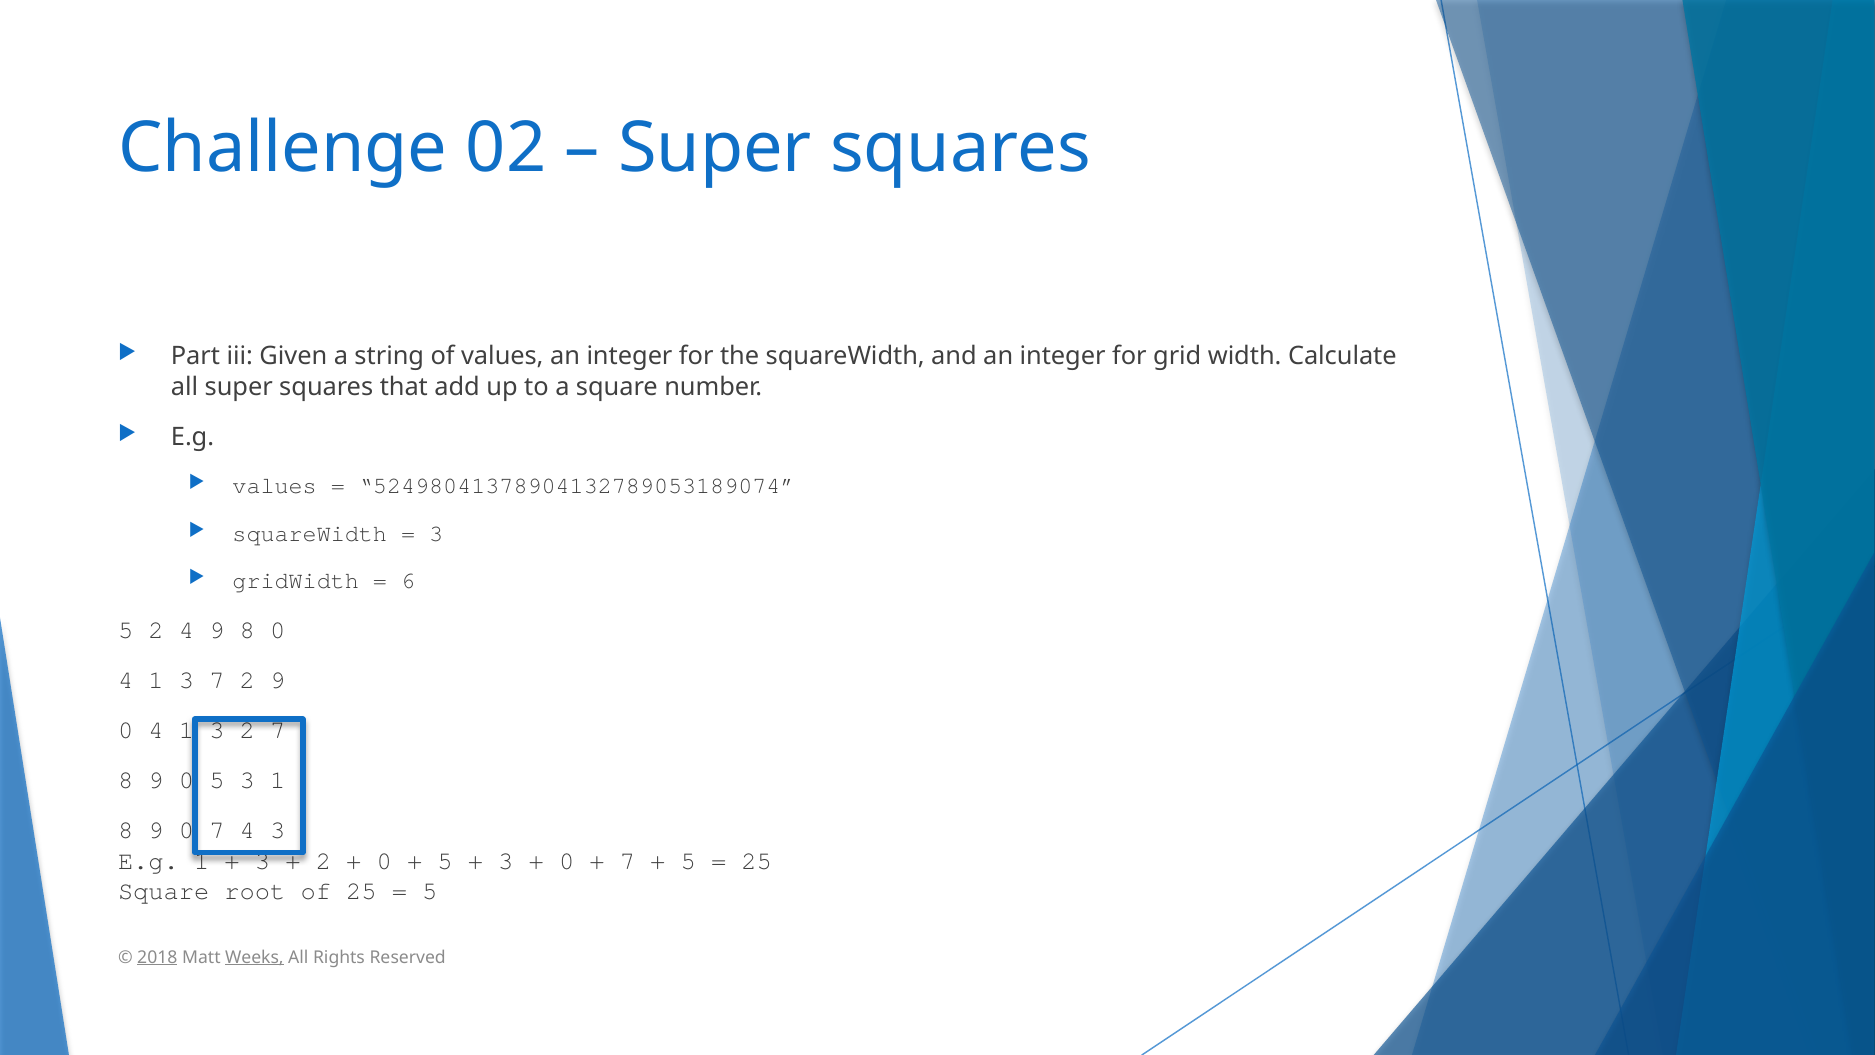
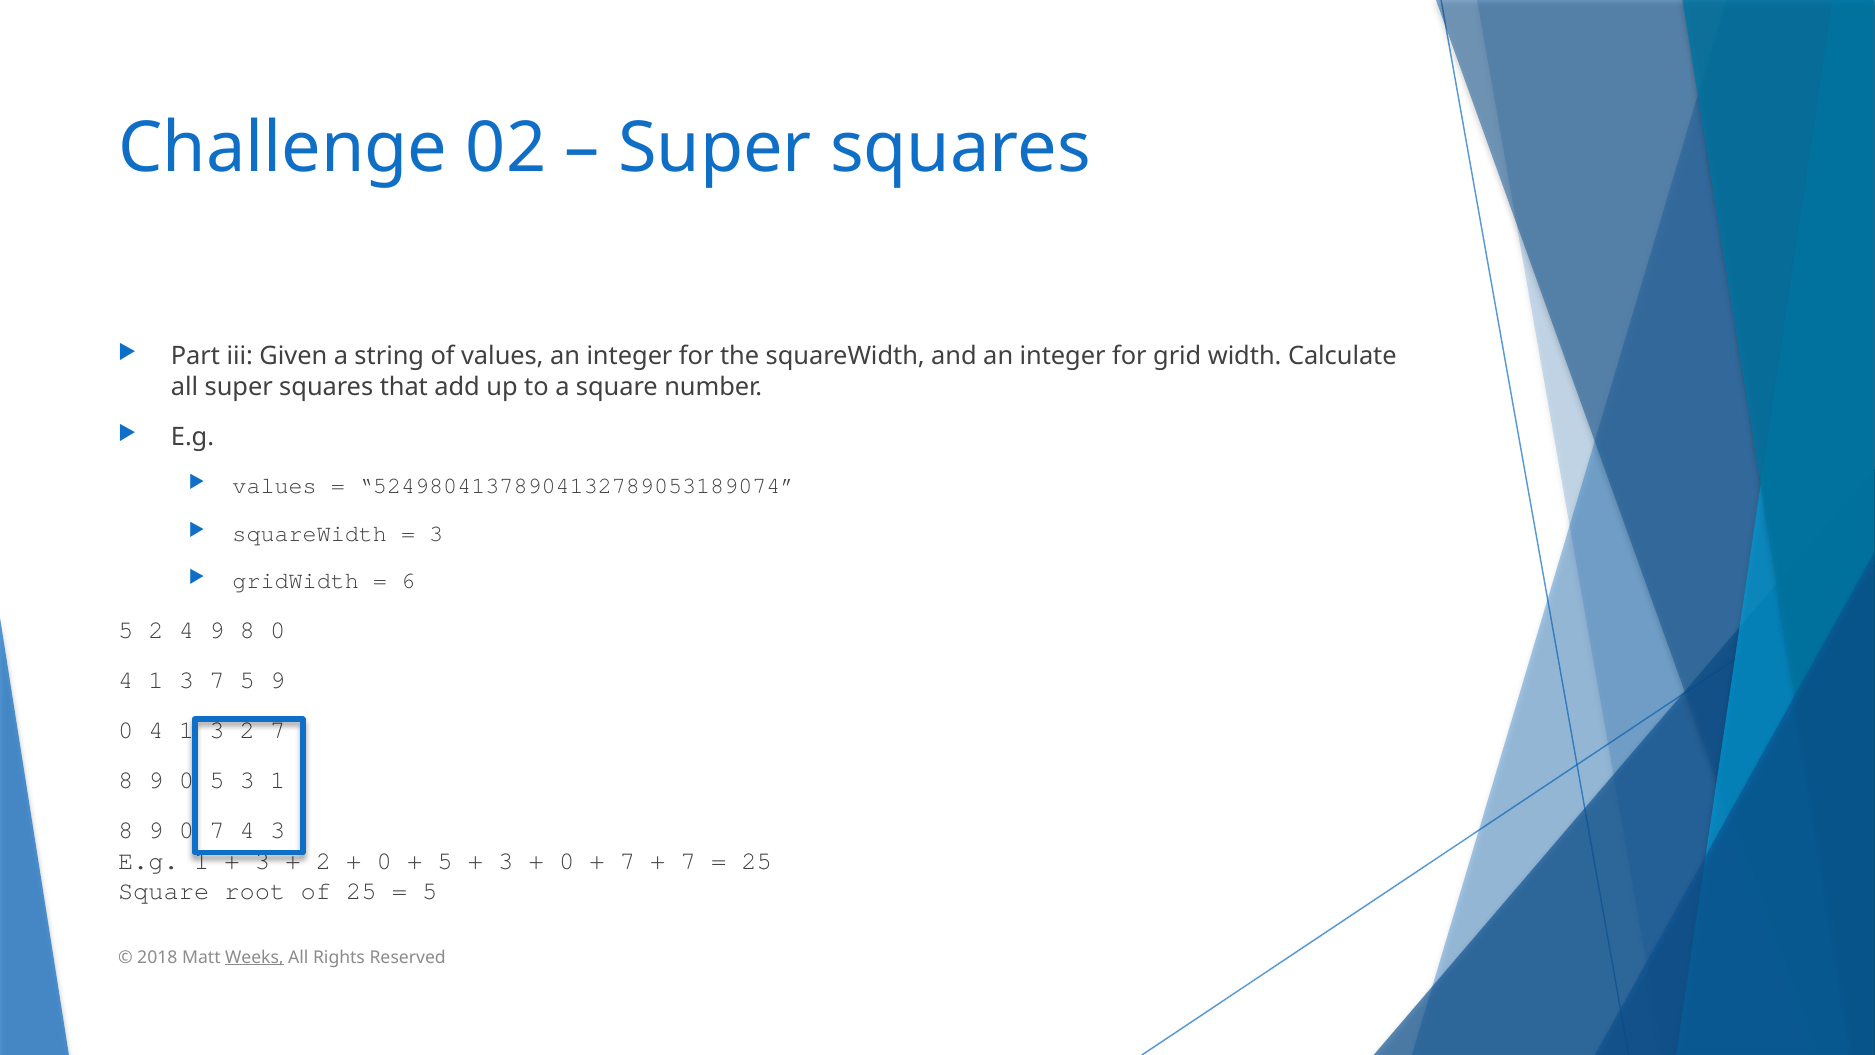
7 2: 2 -> 5
5 at (688, 861): 5 -> 7
2018 underline: present -> none
